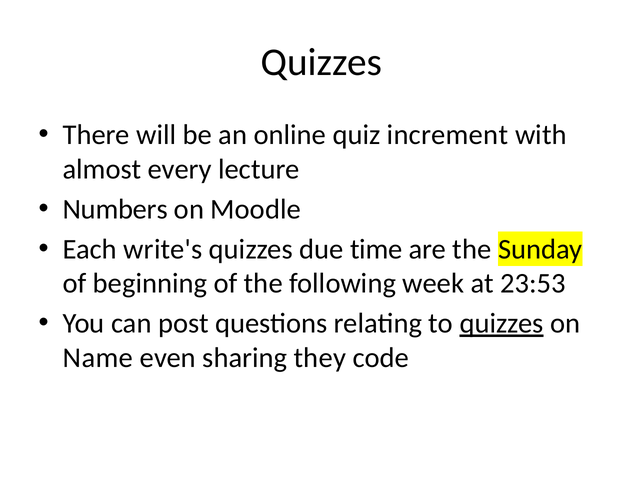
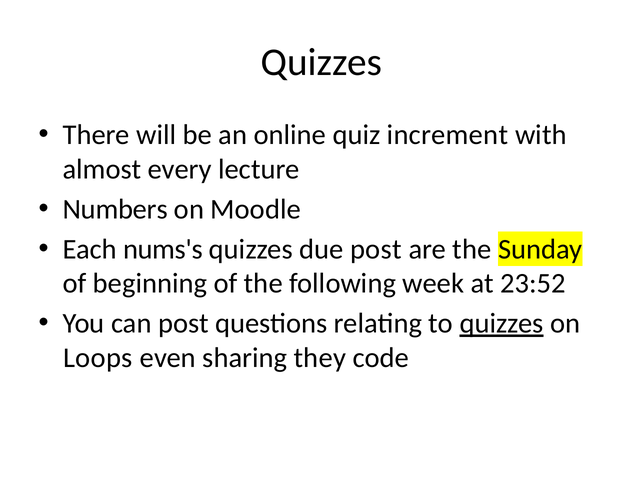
write's: write's -> nums's
due time: time -> post
23:53: 23:53 -> 23:52
Name: Name -> Loops
